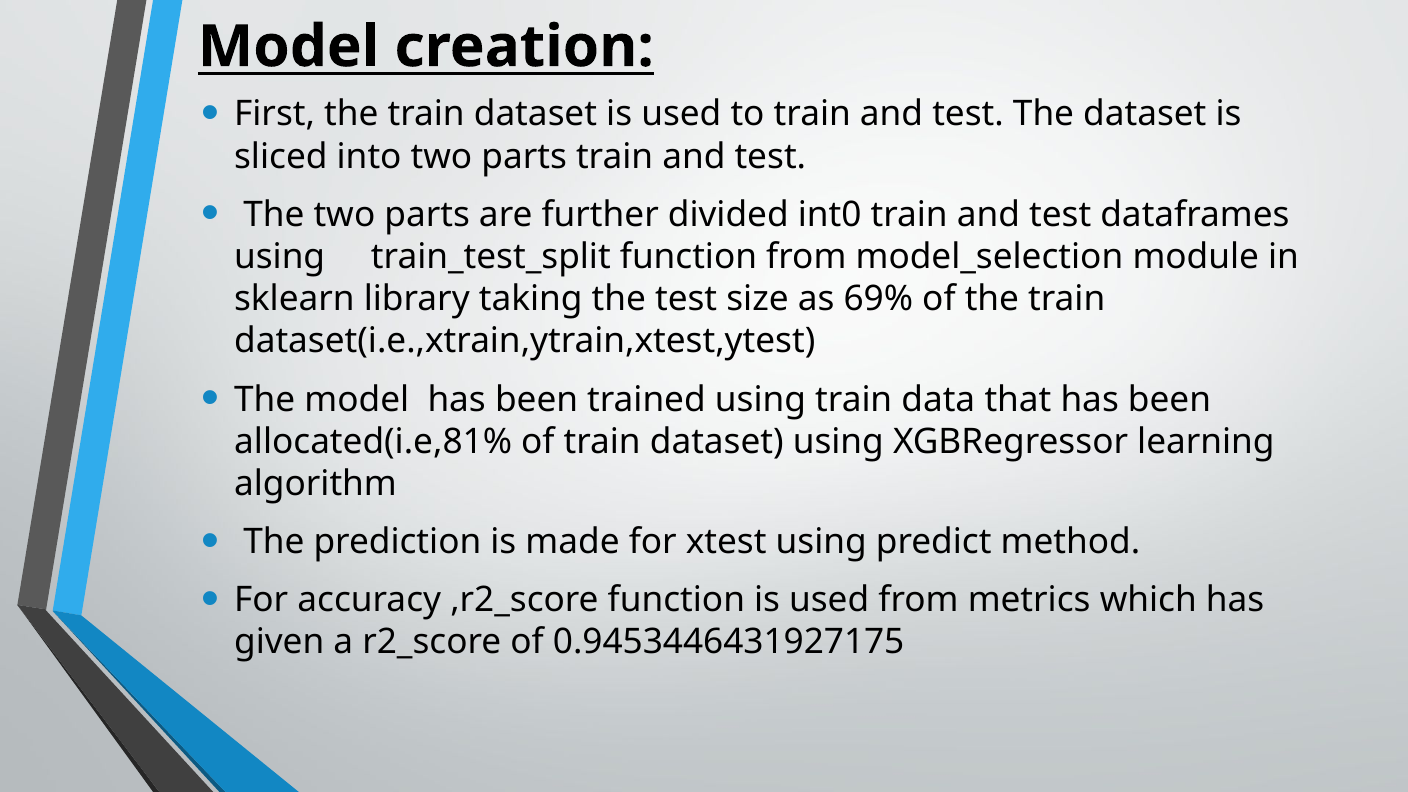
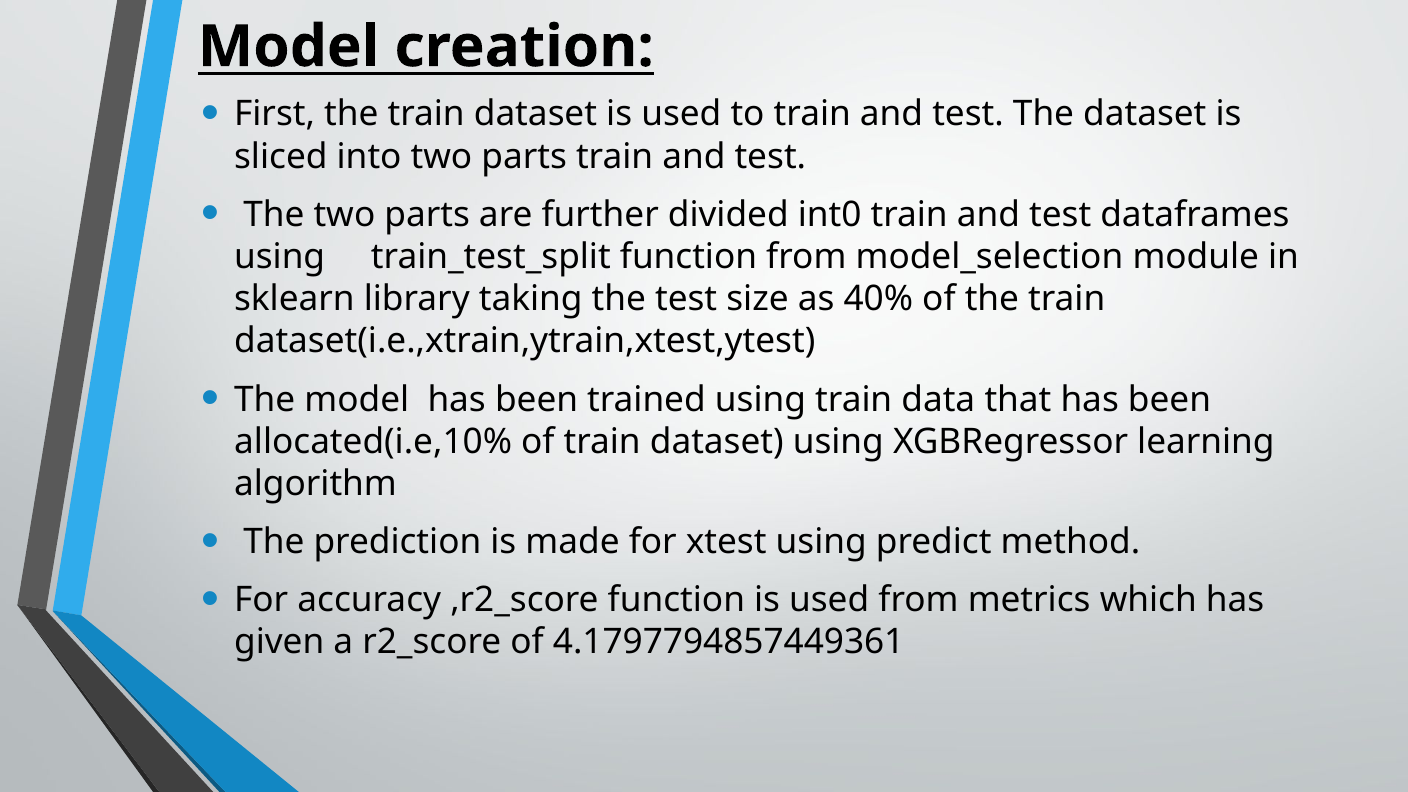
69%: 69% -> 40%
allocated(i.e,81%: allocated(i.e,81% -> allocated(i.e,10%
0.9453446431927175: 0.9453446431927175 -> 4.1797794857449361
